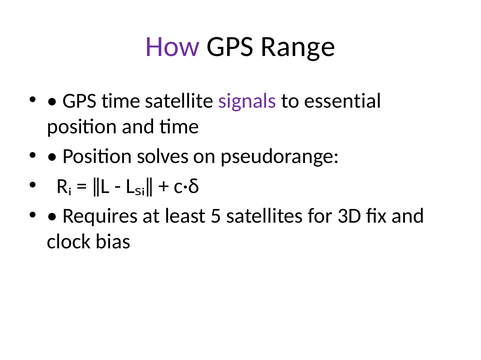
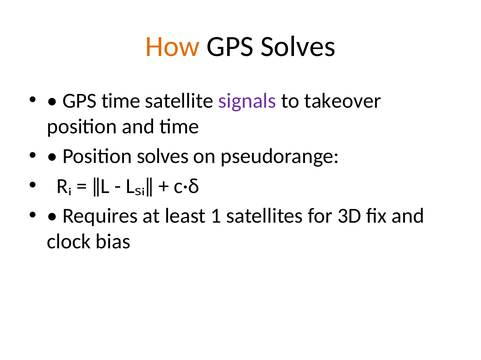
How colour: purple -> orange
GPS Range: Range -> Solves
essential: essential -> takeover
5: 5 -> 1
